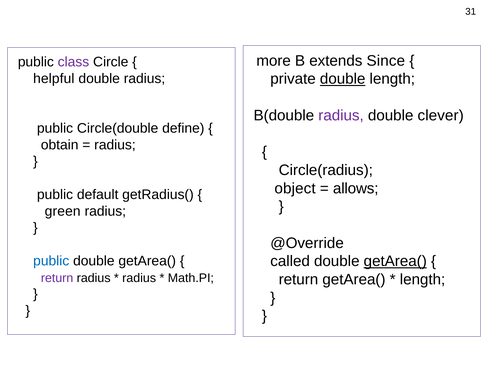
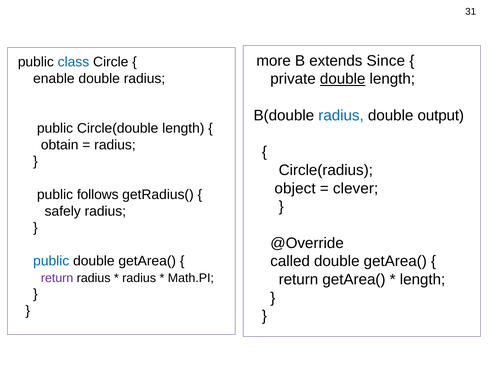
class colour: purple -> blue
helpful: helpful -> enable
radius at (341, 115) colour: purple -> blue
clever: clever -> output
Circle(double define: define -> length
allows: allows -> clever
default: default -> follows
green: green -> safely
getArea( at (395, 261) underline: present -> none
